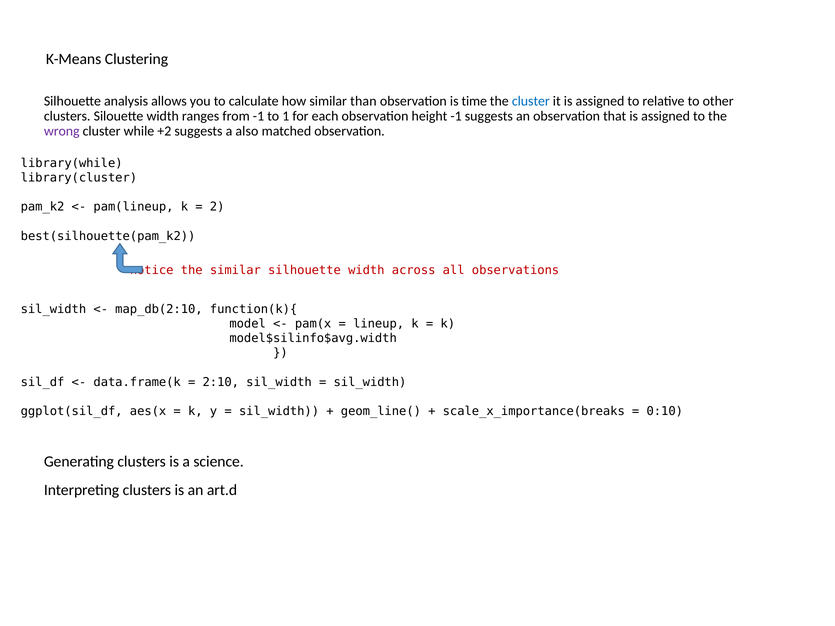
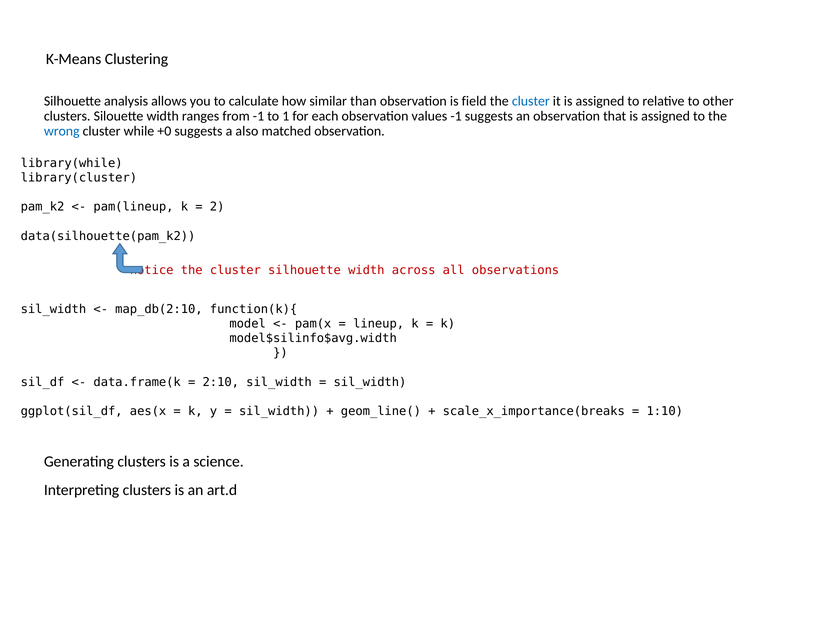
time: time -> field
height: height -> values
wrong colour: purple -> blue
+2: +2 -> +0
best(silhouette(pam_k2: best(silhouette(pam_k2 -> data(silhouette(pam_k2
similar at (235, 270): similar -> cluster
0:10: 0:10 -> 1:10
